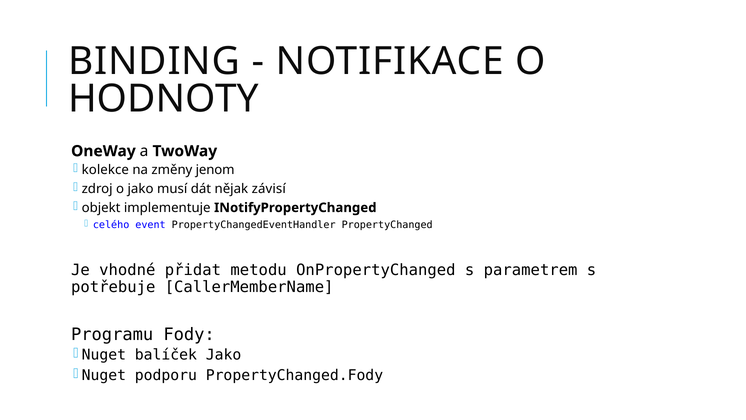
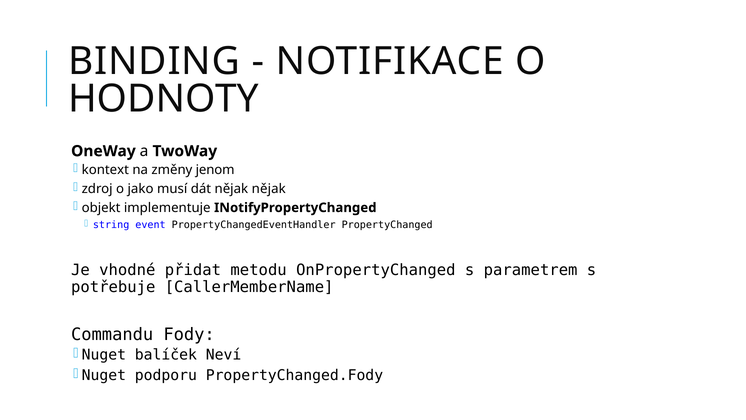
kolekce: kolekce -> kontext
nějak závisí: závisí -> nějak
celého: celého -> string
Programu: Programu -> Commandu
balíček Jako: Jako -> Neví
